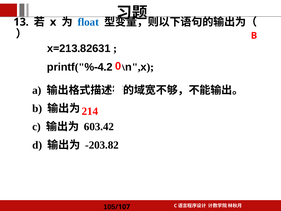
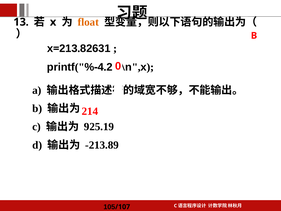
float colour: blue -> orange
603.42: 603.42 -> 925.19
-203.82: -203.82 -> -213.89
